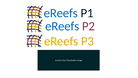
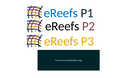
eReefs at (62, 26) colour: blue -> black
